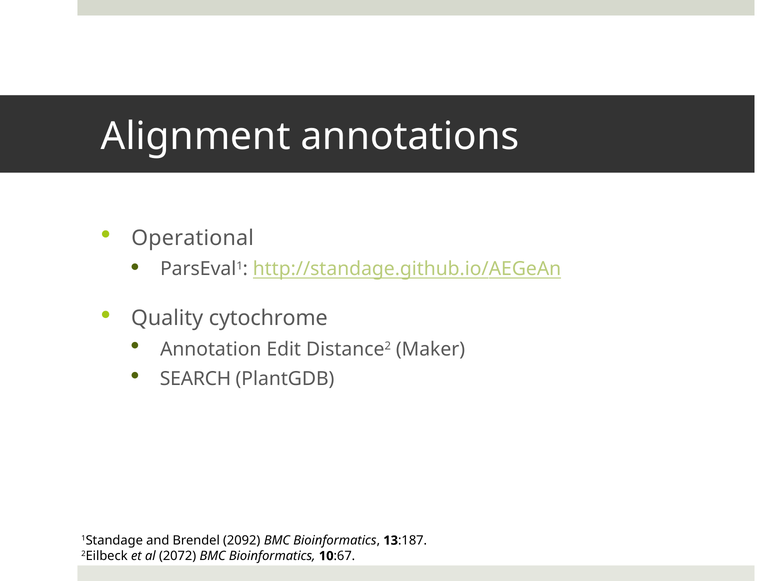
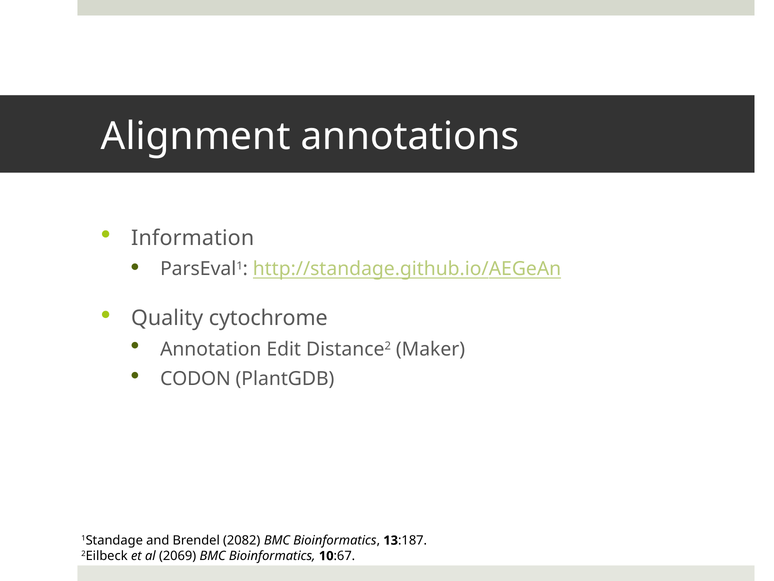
Operational: Operational -> Information
SEARCH: SEARCH -> CODON
2092: 2092 -> 2082
2072: 2072 -> 2069
